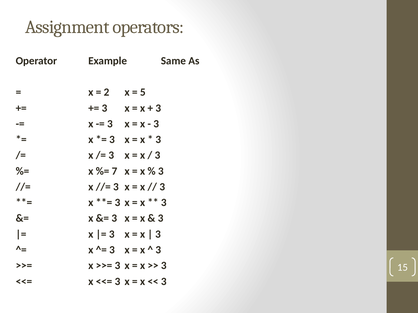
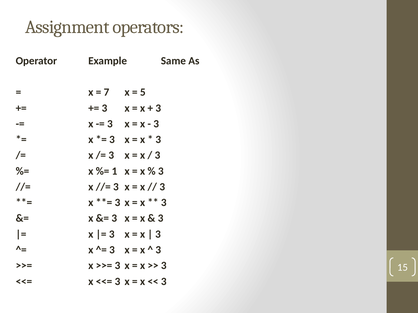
2: 2 -> 7
7: 7 -> 1
